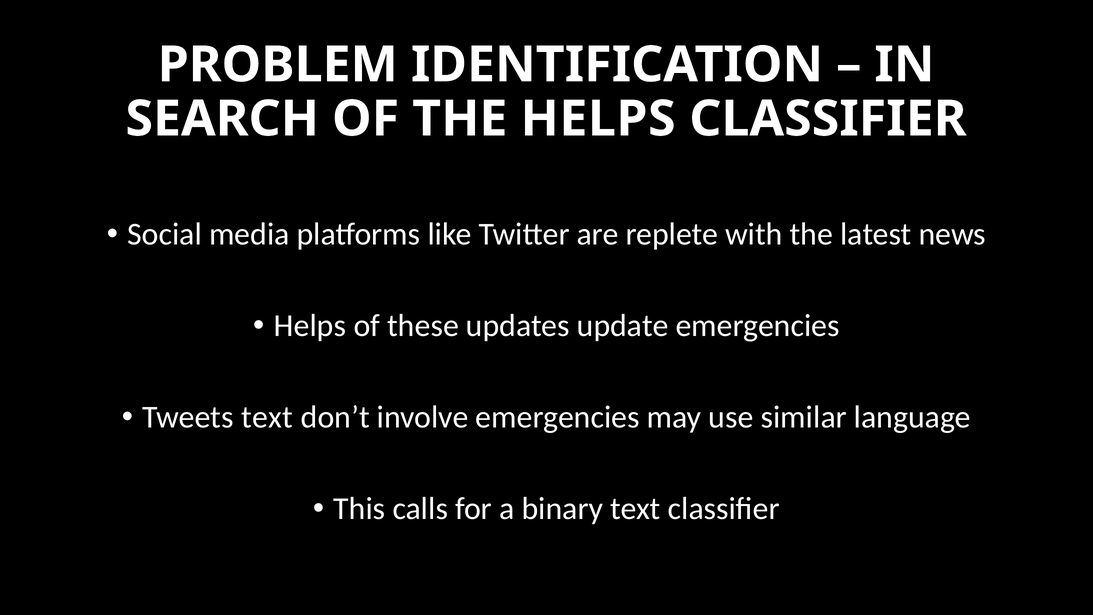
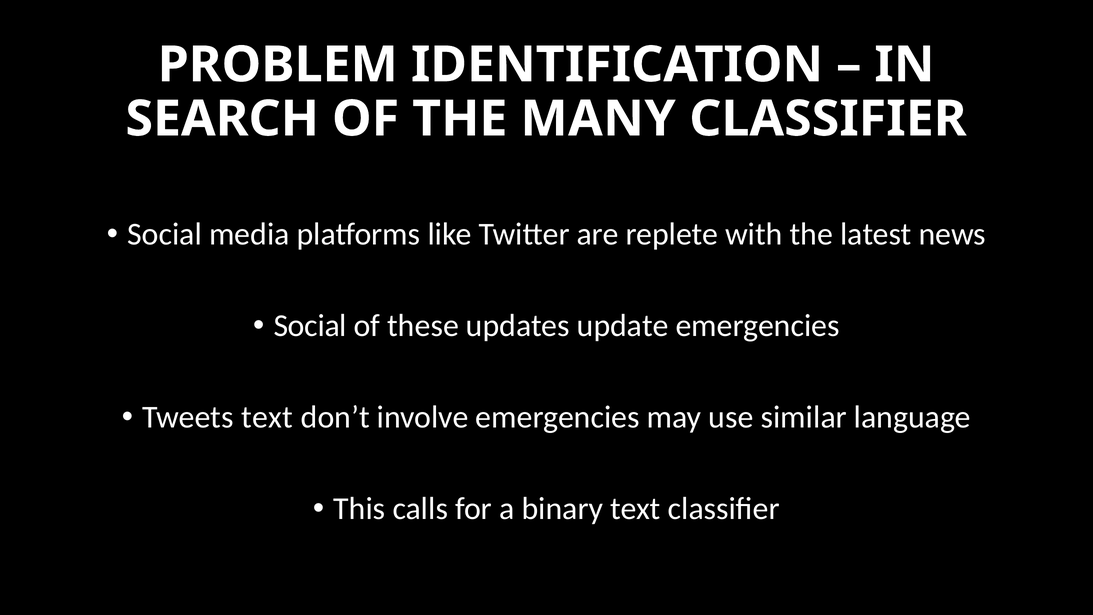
THE HELPS: HELPS -> MANY
Helps at (310, 326): Helps -> Social
